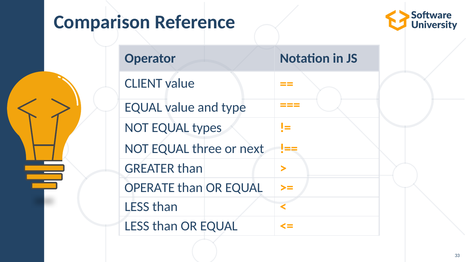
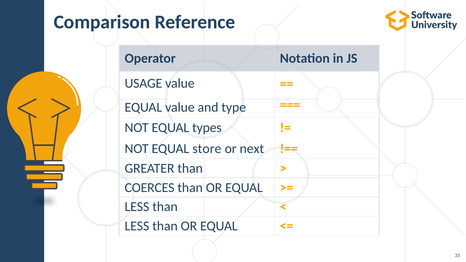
CLIENT: CLIENT -> USAGE
three: three -> store
OPERATE: OPERATE -> COERCES
